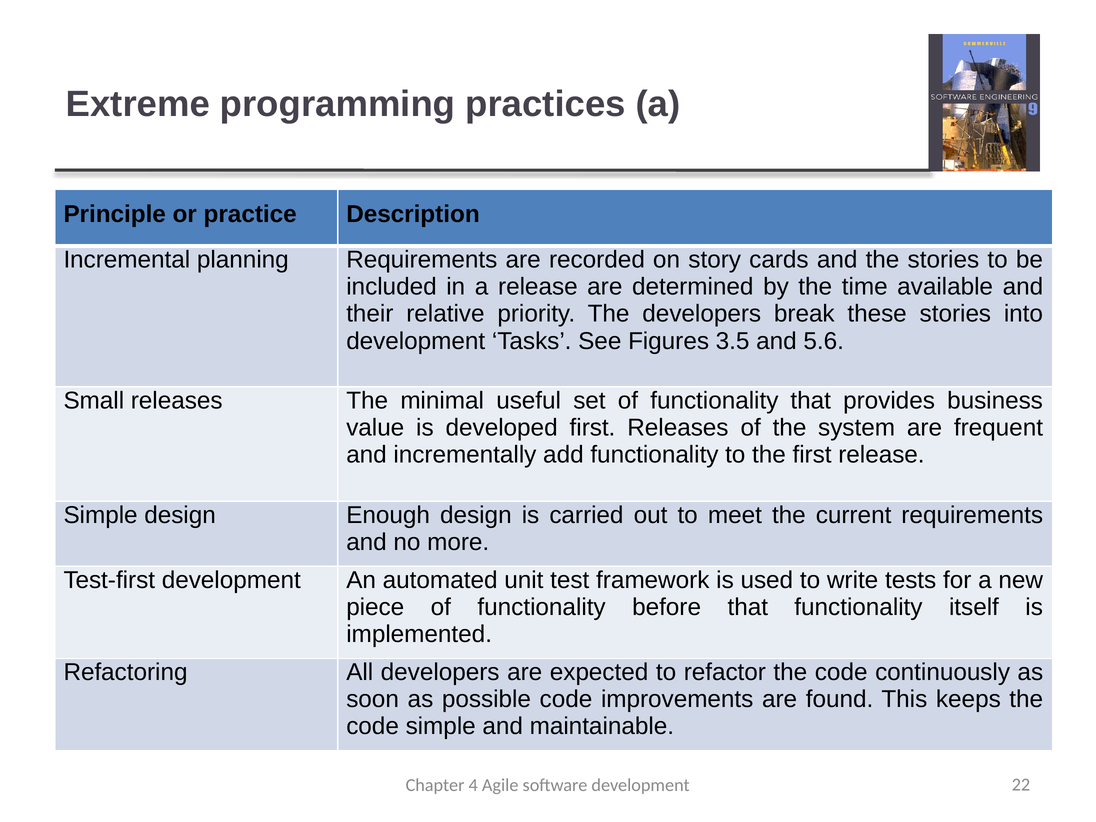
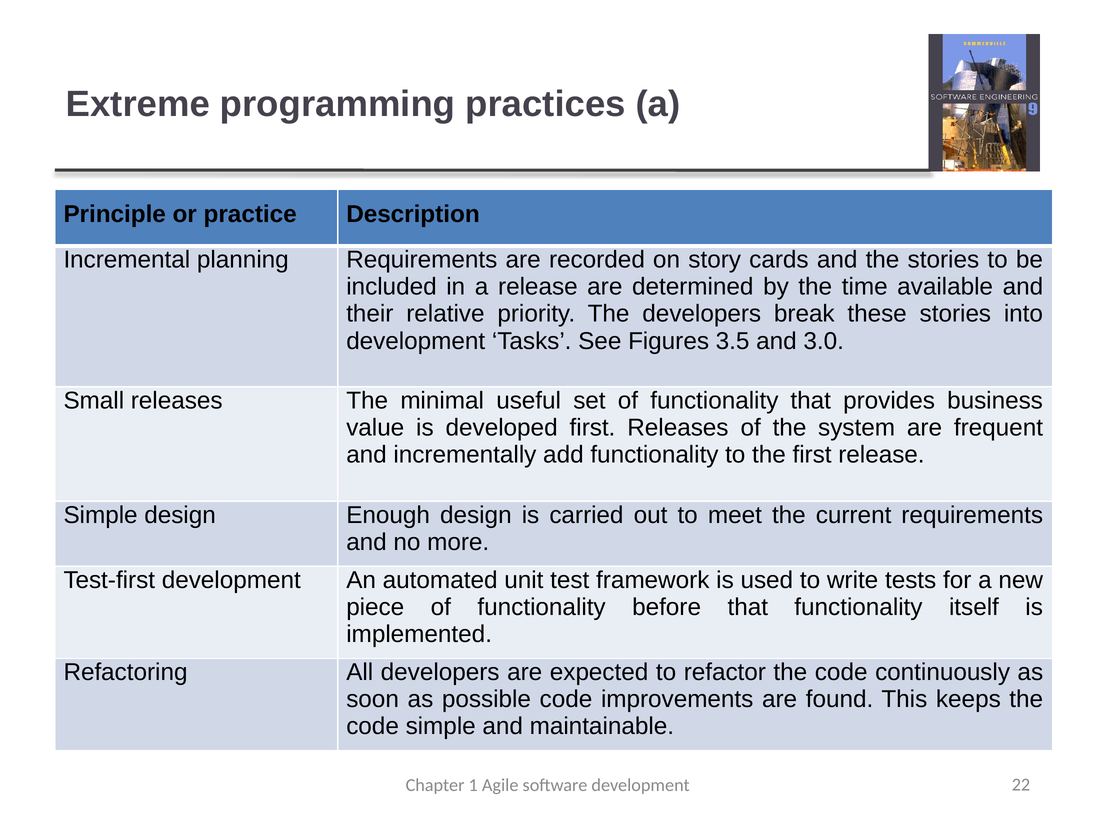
5.6: 5.6 -> 3.0
4: 4 -> 1
